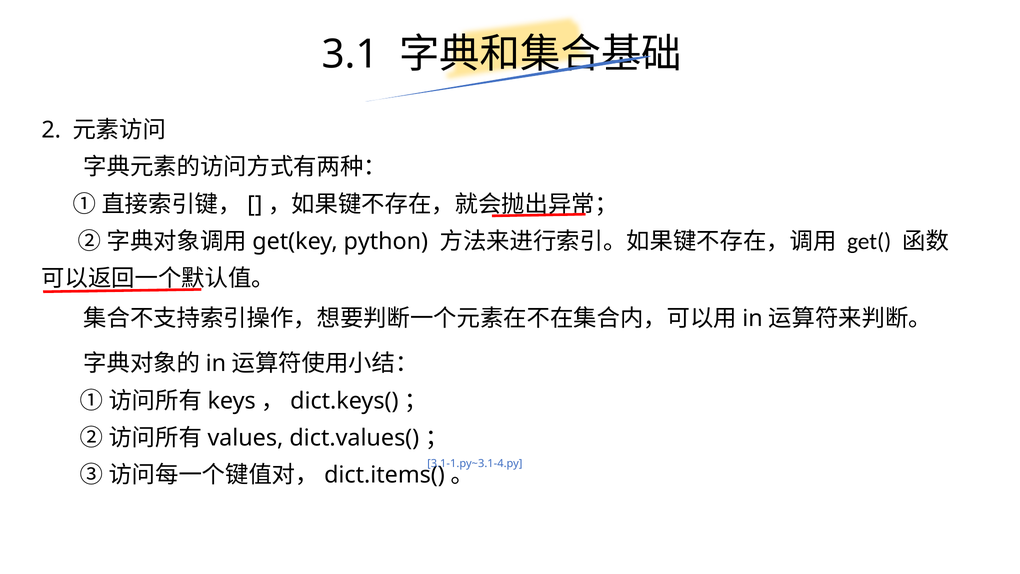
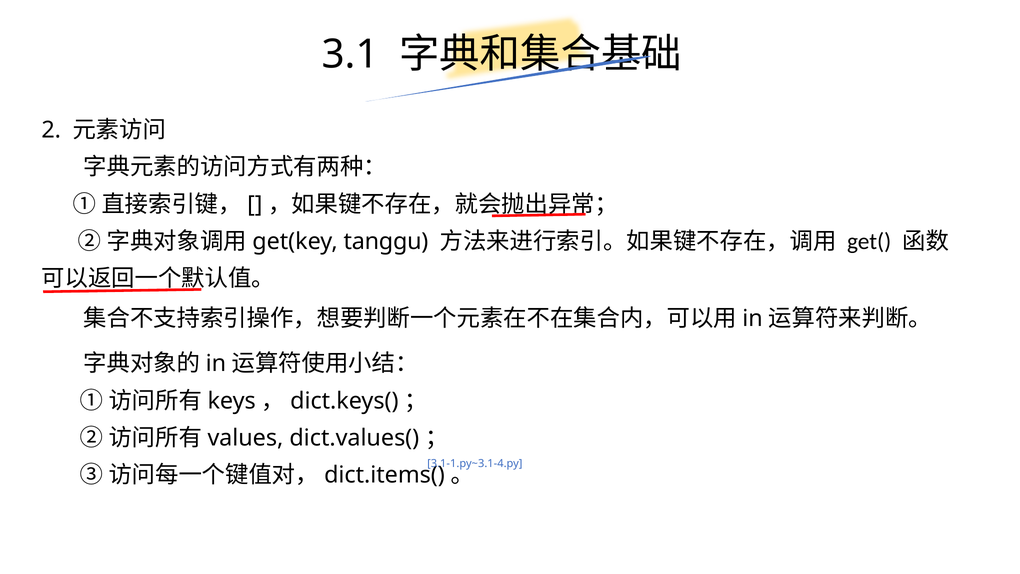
python: python -> tanggu
